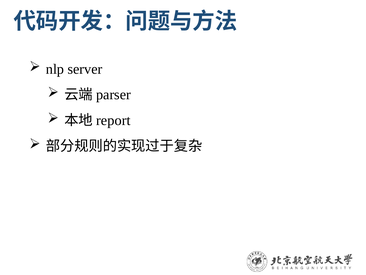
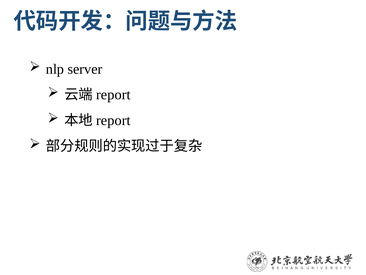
parser at (113, 95): parser -> report
